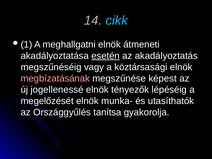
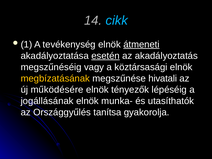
meghallgatni: meghallgatni -> tevékenység
átmeneti underline: none -> present
megbízatásának colour: pink -> yellow
képest: képest -> hivatali
jogellenessé: jogellenessé -> működésére
megelőzését: megelőzését -> jogállásának
